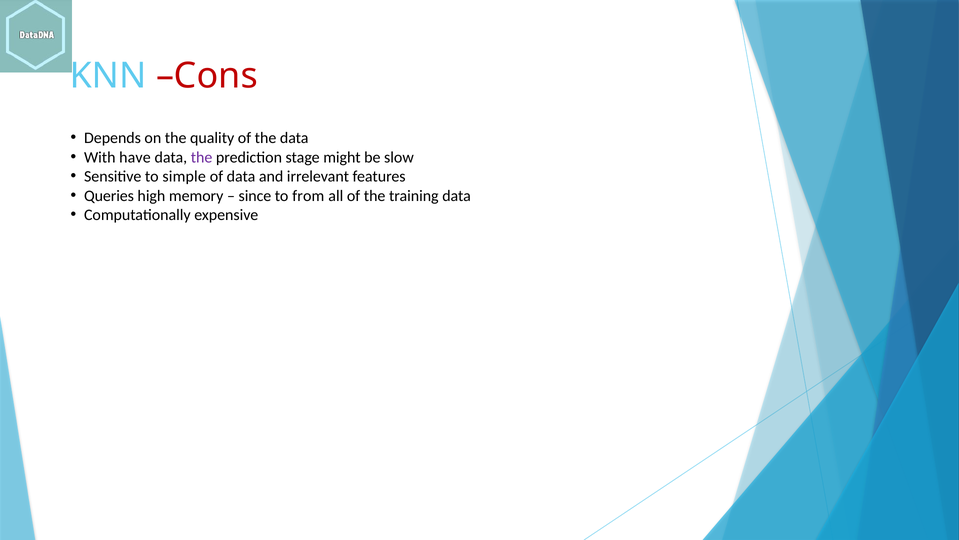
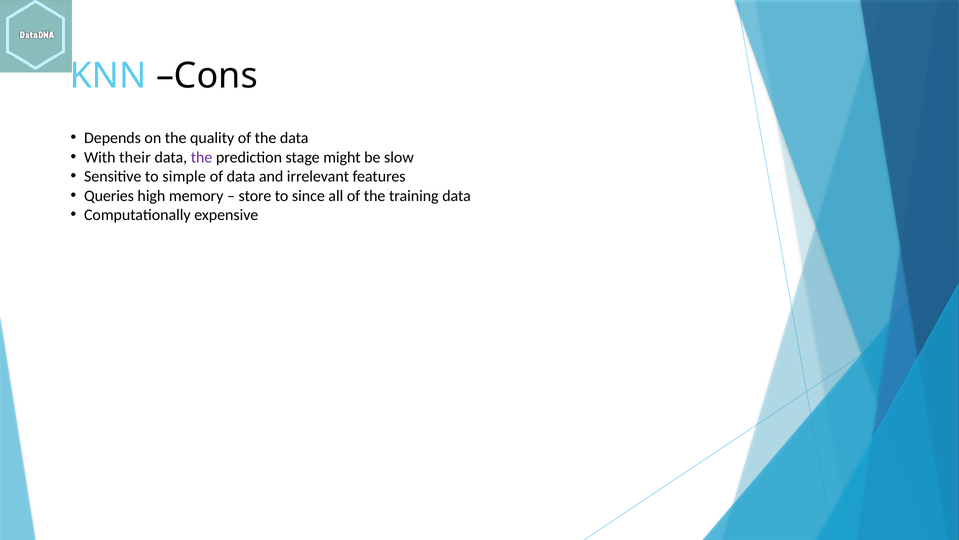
Cons colour: red -> black
have: have -> their
since: since -> store
from: from -> since
